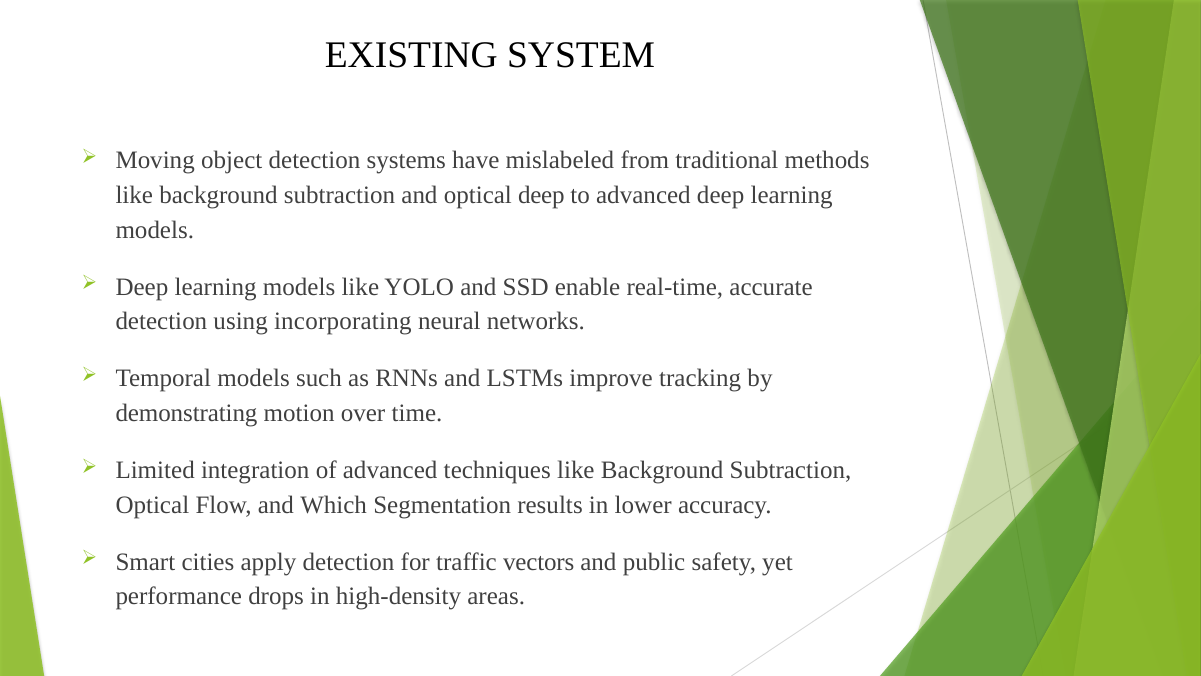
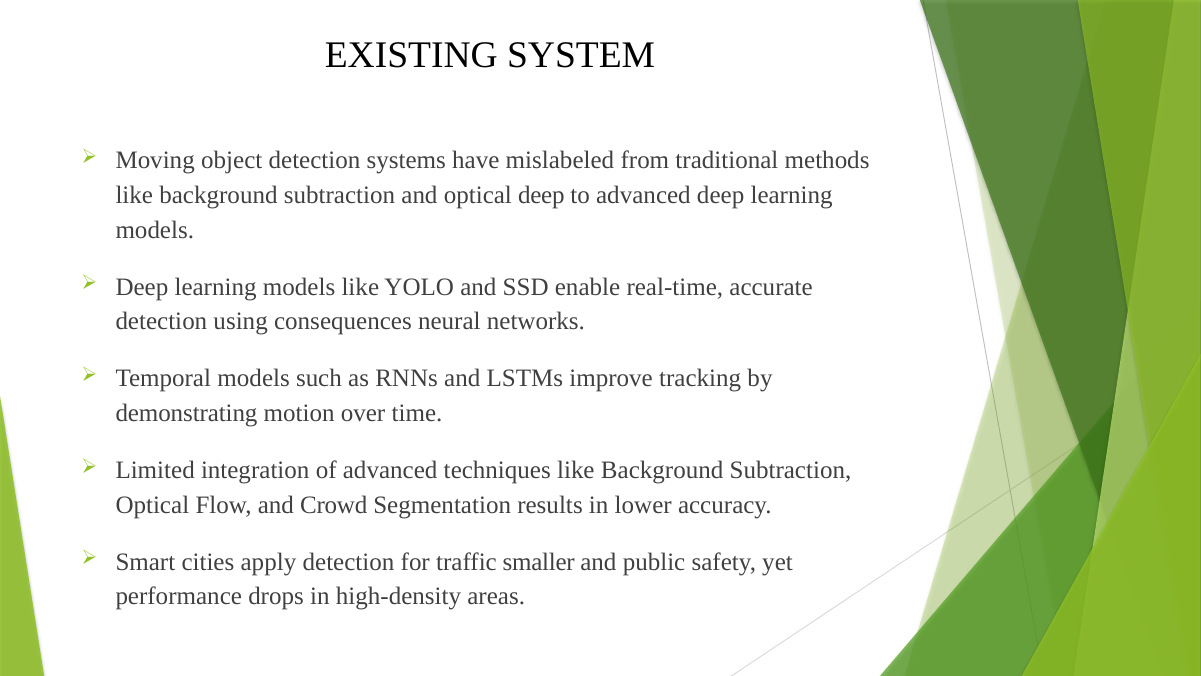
incorporating: incorporating -> consequences
Which: Which -> Crowd
vectors: vectors -> smaller
